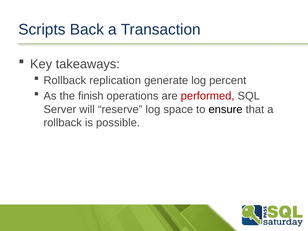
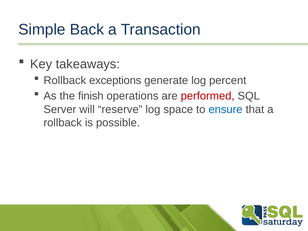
Scripts: Scripts -> Simple
replication: replication -> exceptions
ensure colour: black -> blue
